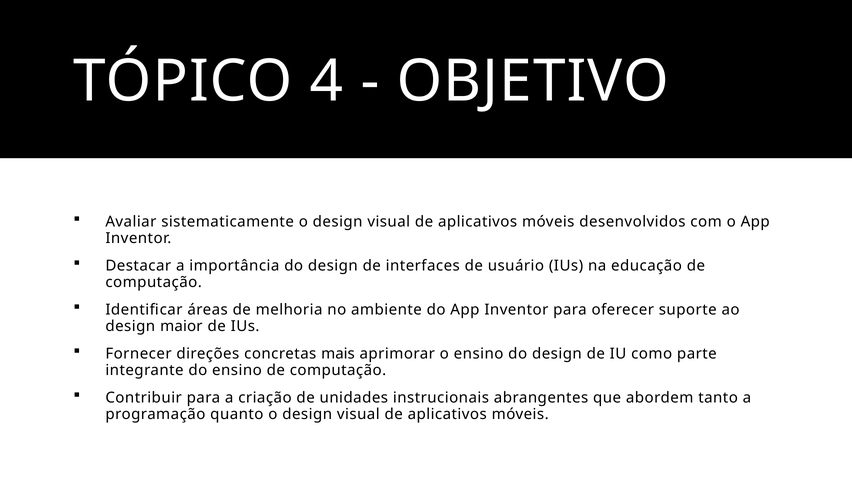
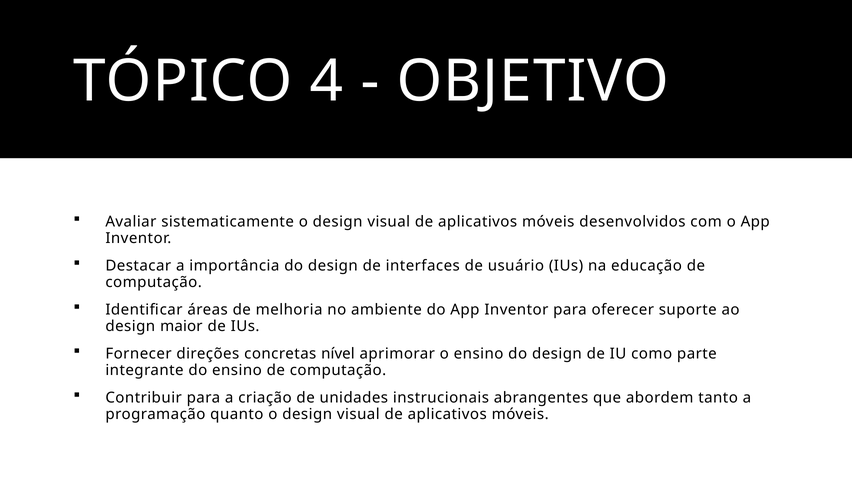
mais: mais -> nível
